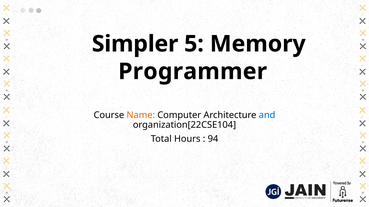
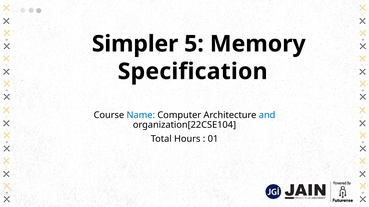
Programmer: Programmer -> Specification
Name colour: orange -> blue
94: 94 -> 01
